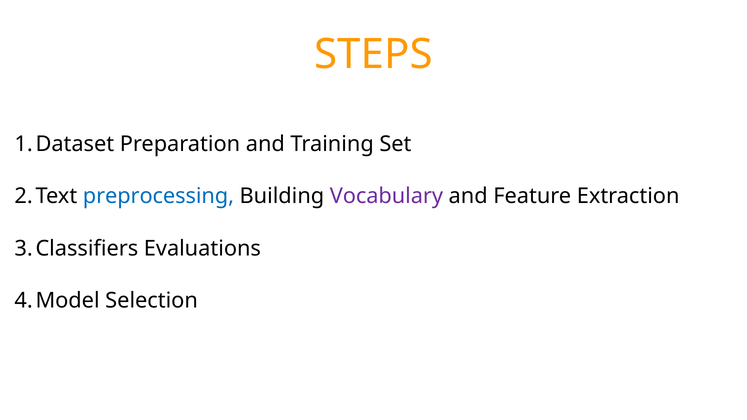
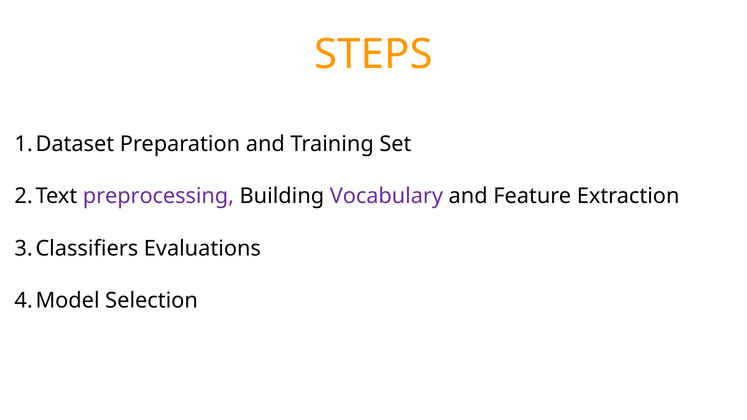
preprocessing colour: blue -> purple
